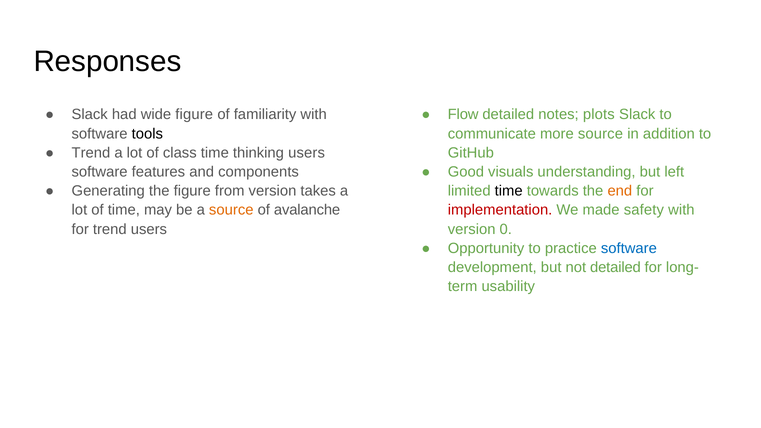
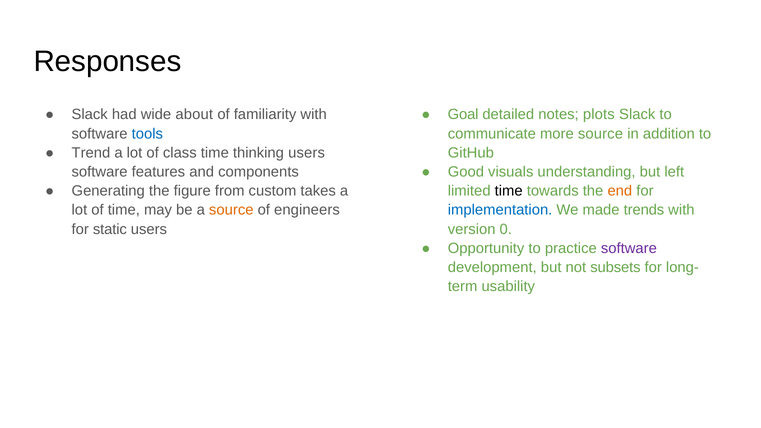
wide figure: figure -> about
Flow: Flow -> Goal
tools colour: black -> blue
from version: version -> custom
avalanche: avalanche -> engineers
implementation colour: red -> blue
safety: safety -> trends
for trend: trend -> static
software at (629, 248) colour: blue -> purple
not detailed: detailed -> subsets
